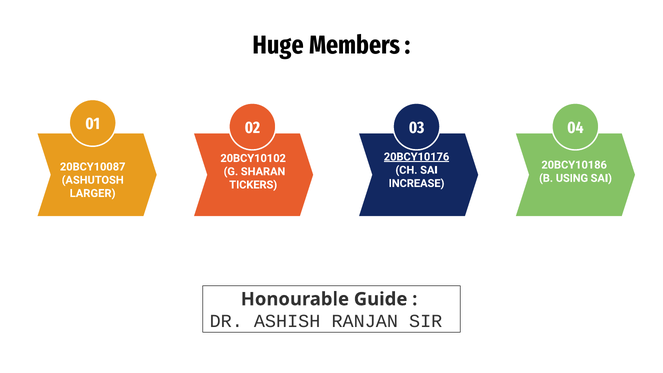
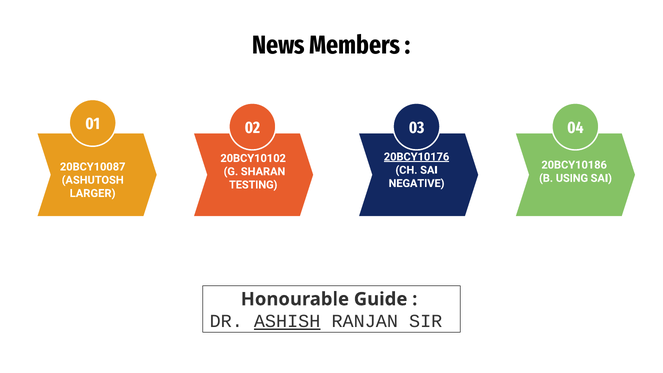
Huge: Huge -> News
INCREASE: INCREASE -> NEGATIVE
TICKERS: TICKERS -> TESTING
ASHISH underline: none -> present
